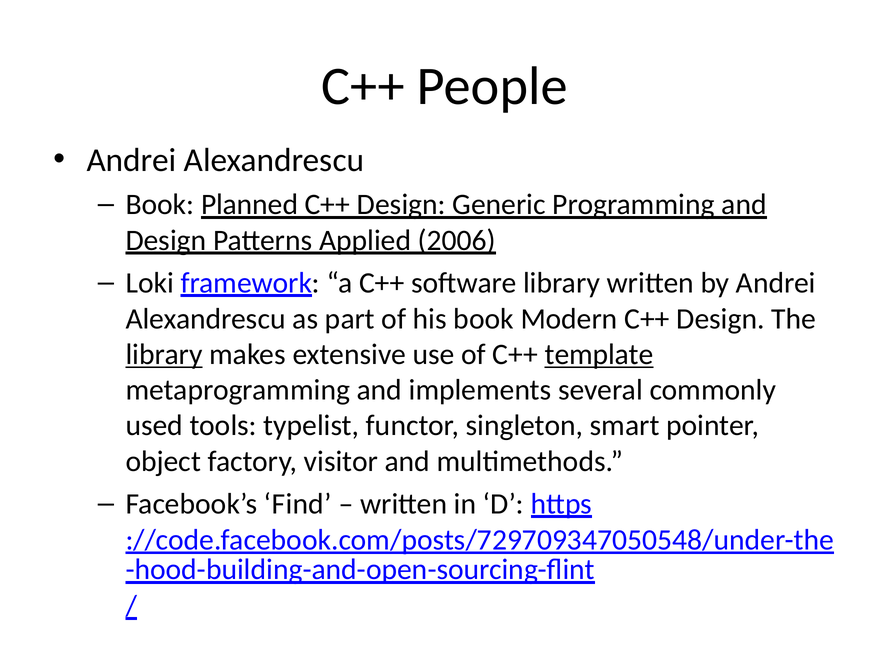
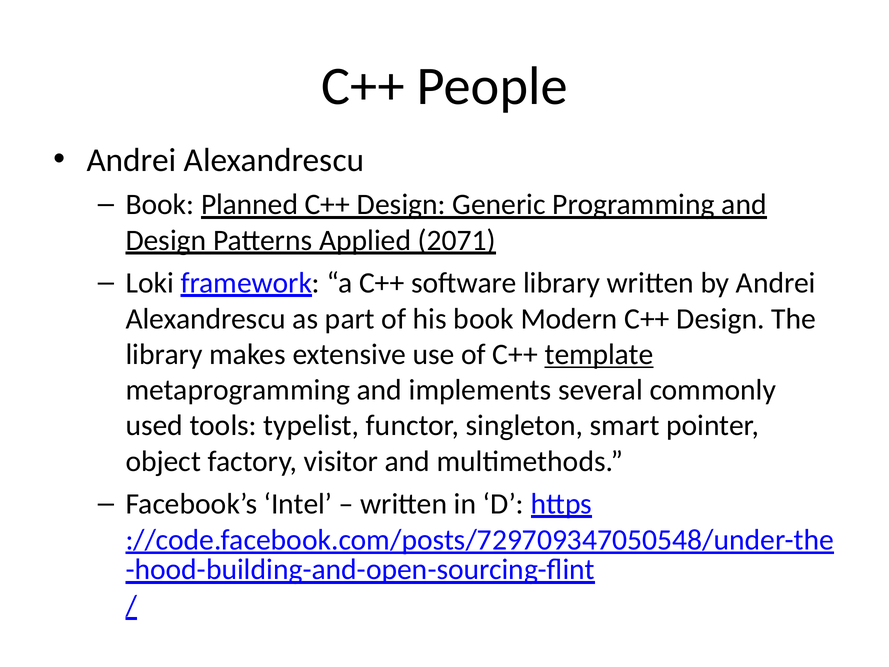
2006: 2006 -> 2071
library at (164, 354) underline: present -> none
Find: Find -> Intel
